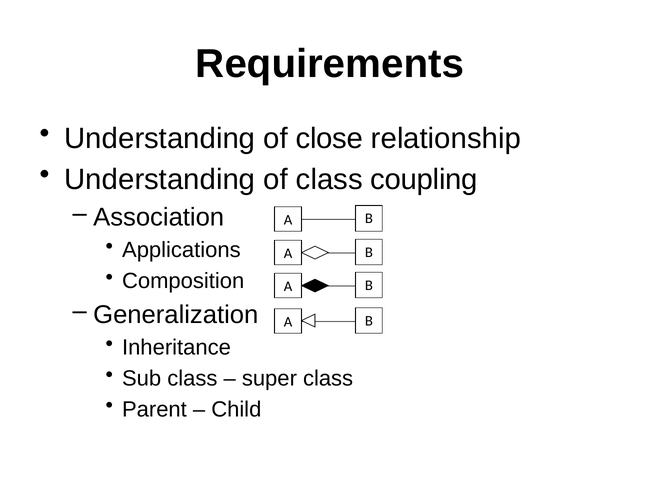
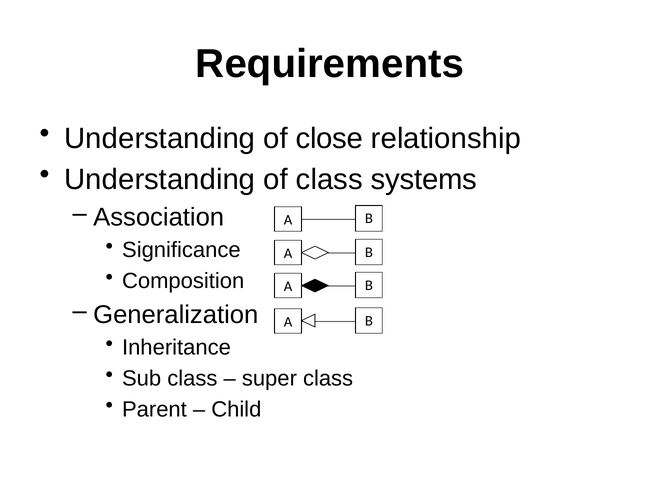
coupling: coupling -> systems
Applications: Applications -> Significance
